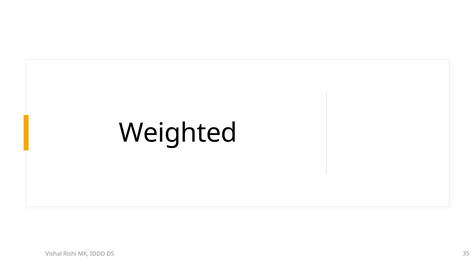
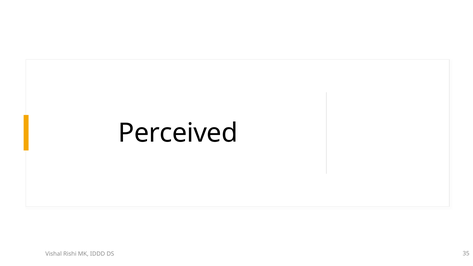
Weighted: Weighted -> Perceived
